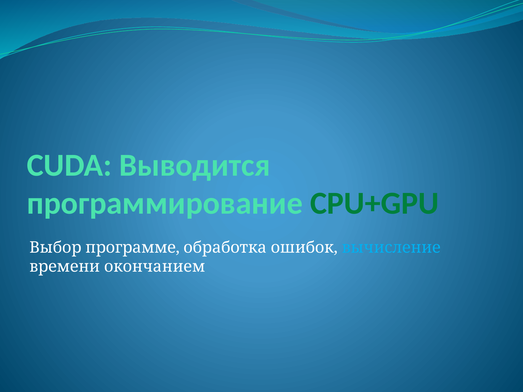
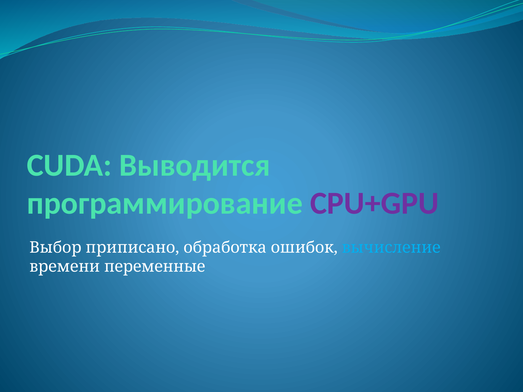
CPU+GPU colour: green -> purple
программе: программе -> приписано
окончанием: окончанием -> переменные
